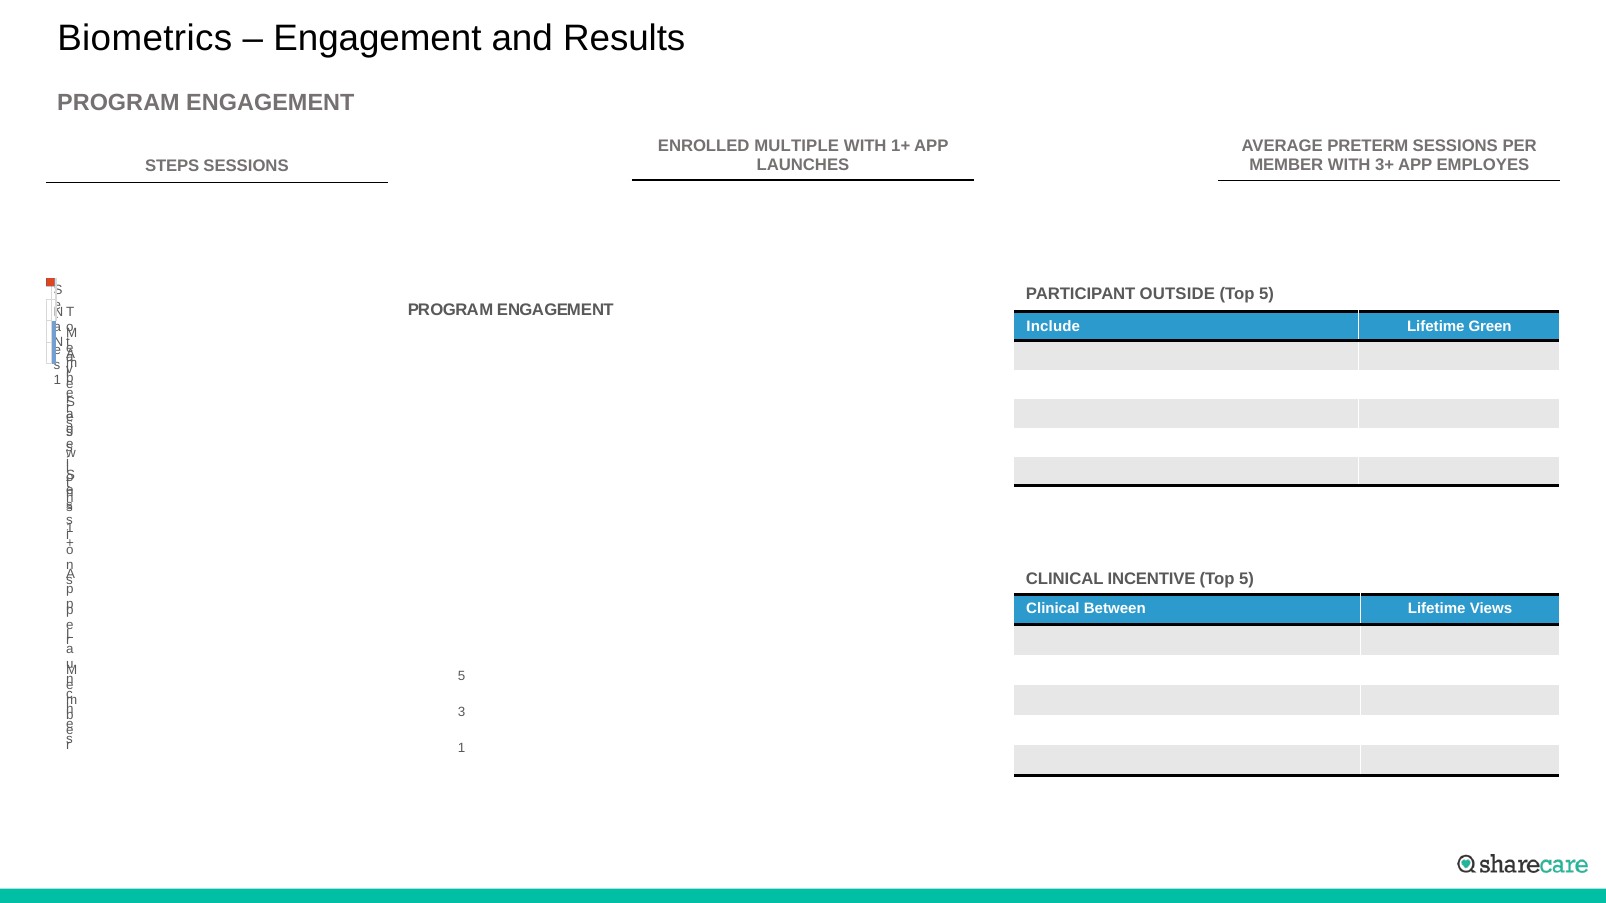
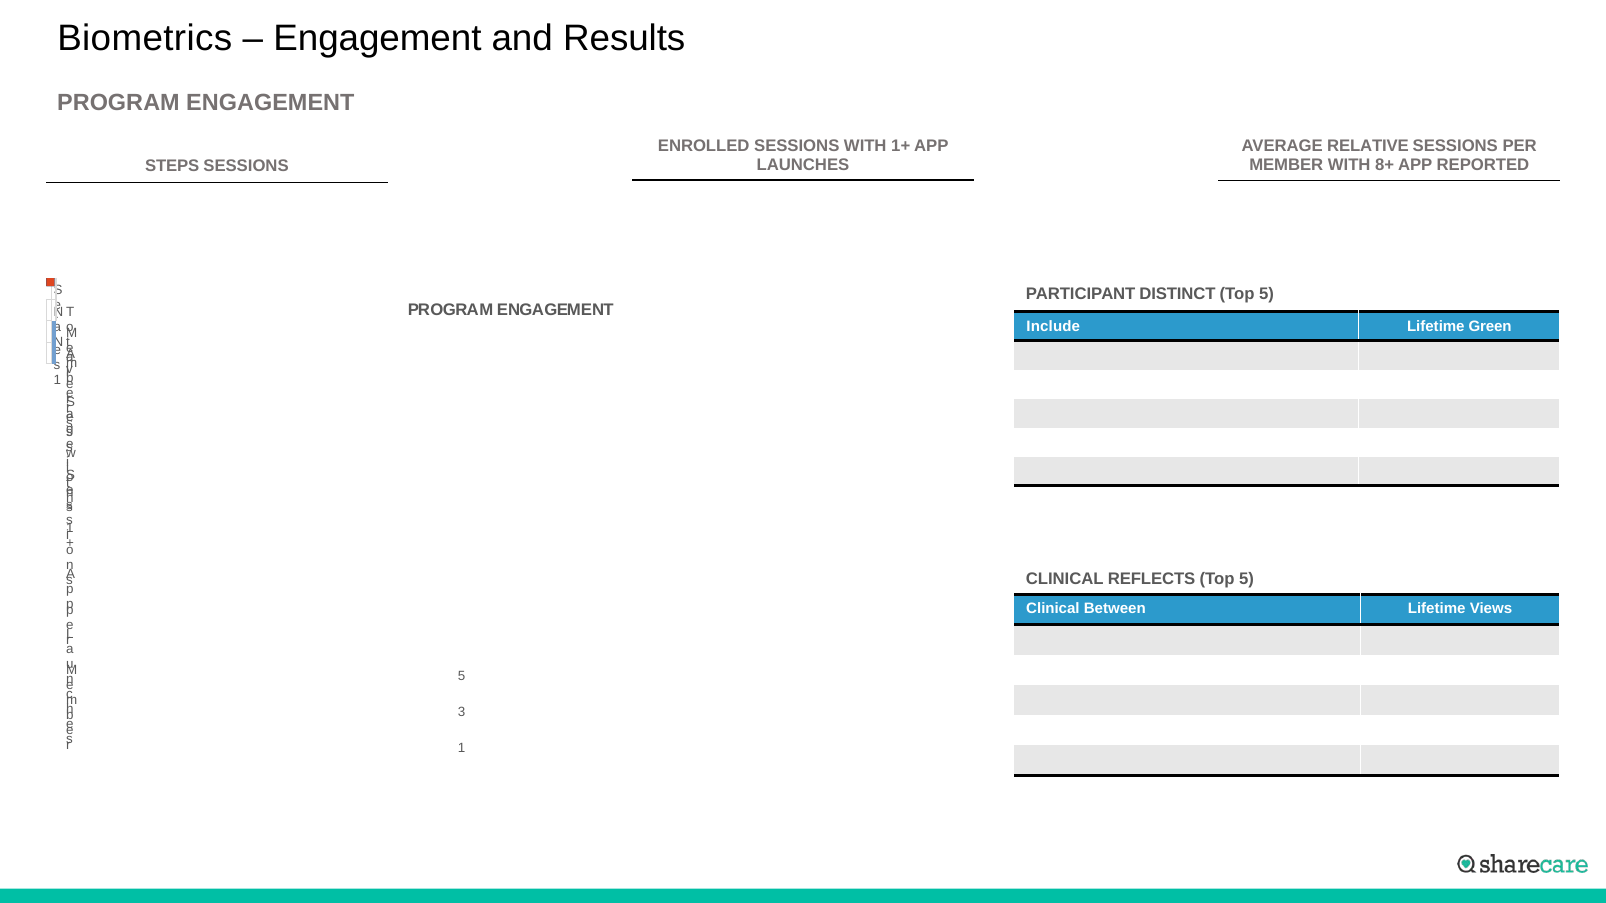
ENROLLED MULTIPLE: MULTIPLE -> SESSIONS
PRETERM: PRETERM -> RELATIVE
3+: 3+ -> 8+
EMPLOYES: EMPLOYES -> REPORTED
OUTSIDE: OUTSIDE -> DISTINCT
INCENTIVE: INCENTIVE -> REFLECTS
